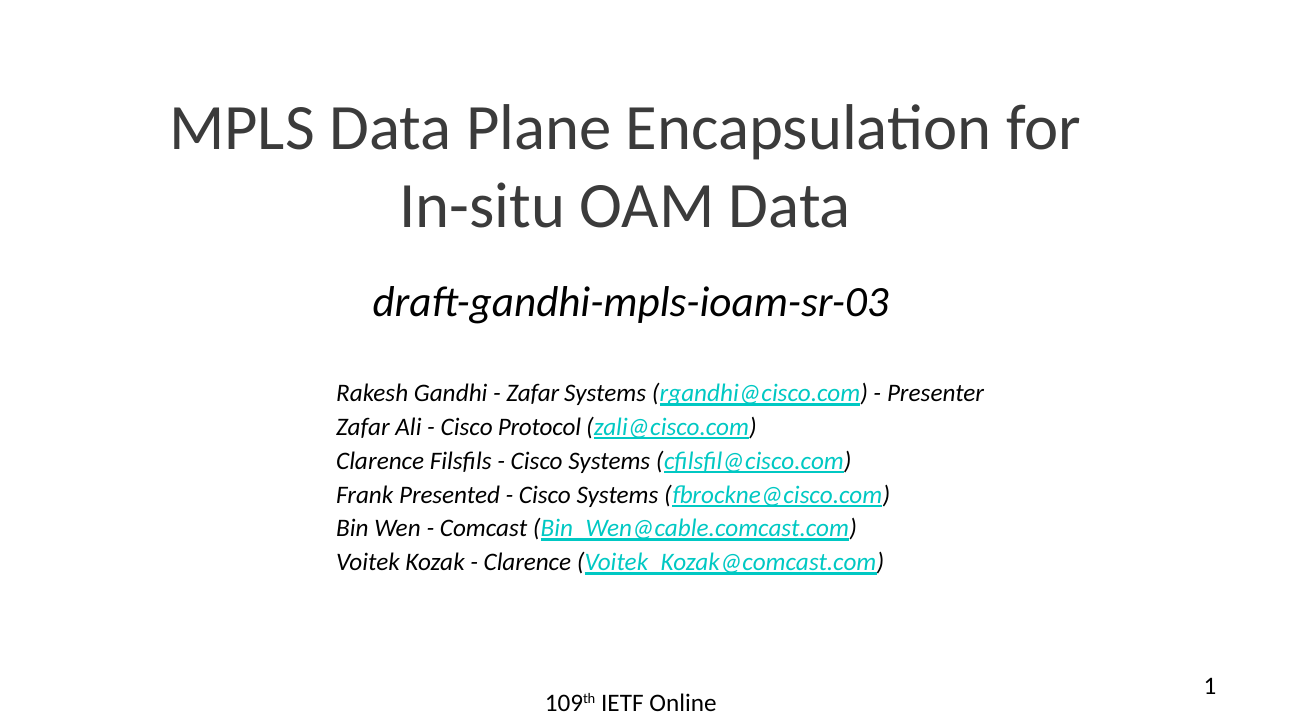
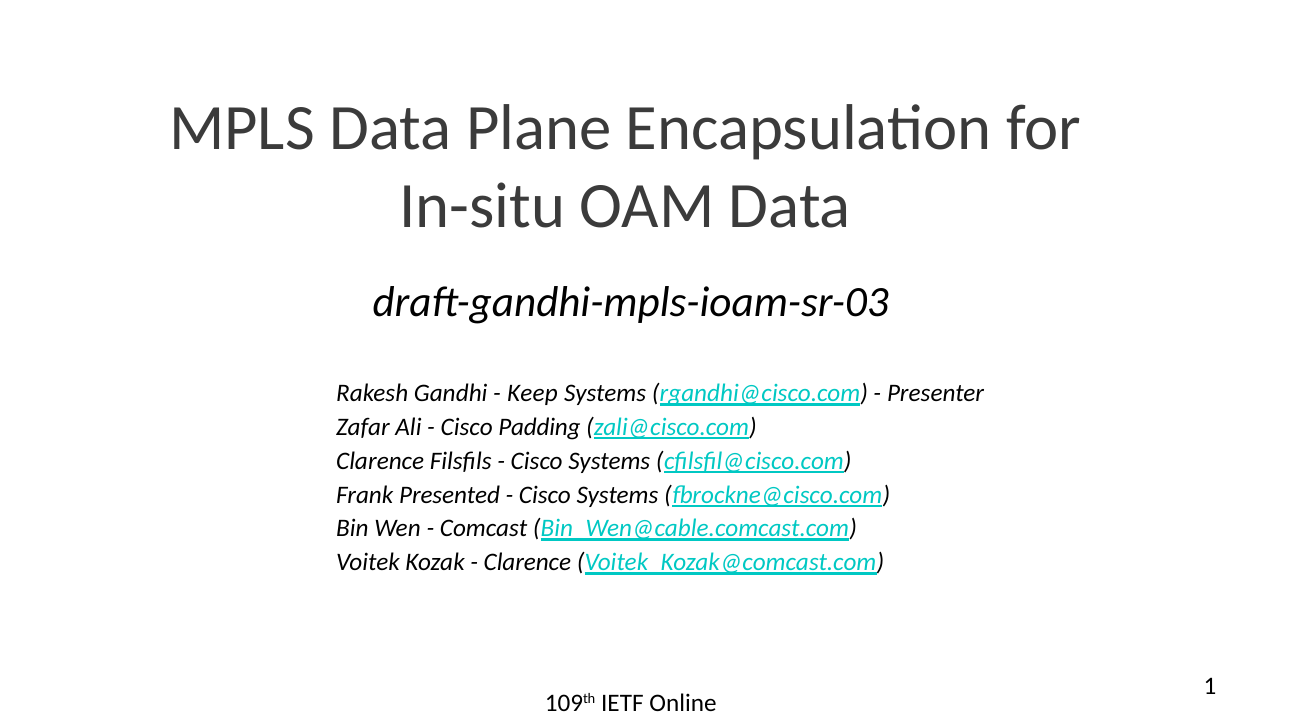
Zafar at (533, 393): Zafar -> Keep
Protocol: Protocol -> Padding
